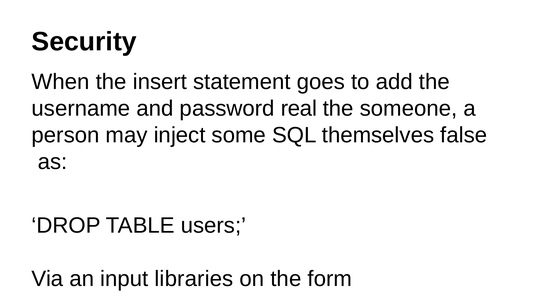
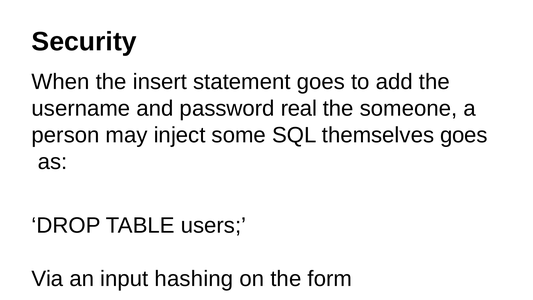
themselves false: false -> goes
libraries: libraries -> hashing
